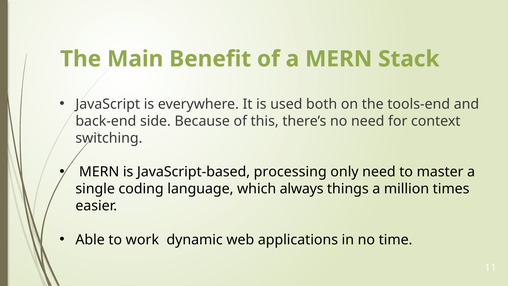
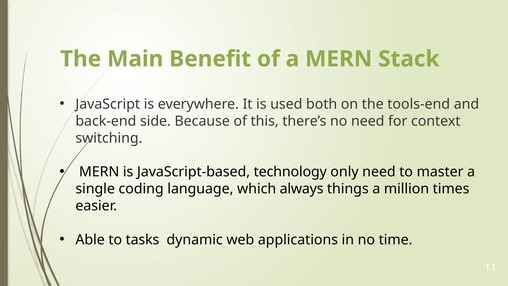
processing: processing -> technology
work: work -> tasks
